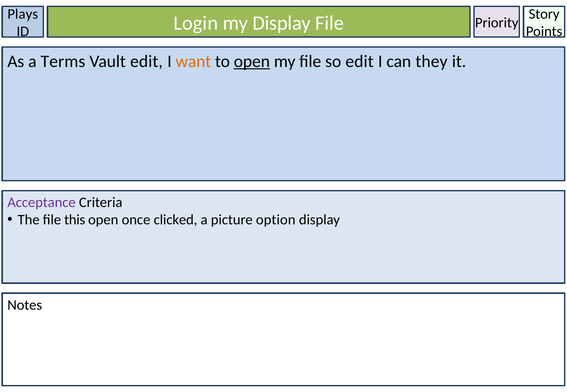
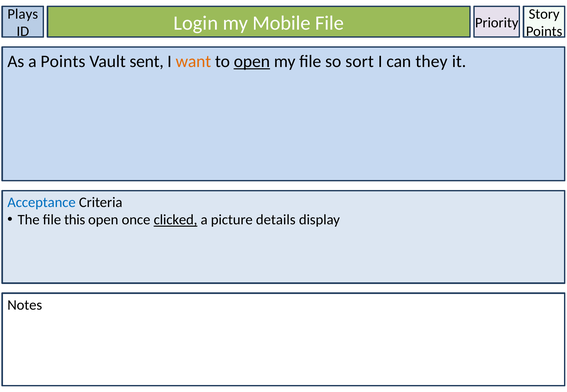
my Display: Display -> Mobile
a Terms: Terms -> Points
Vault edit: edit -> sent
so edit: edit -> sort
Acceptance colour: purple -> blue
clicked underline: none -> present
option: option -> details
